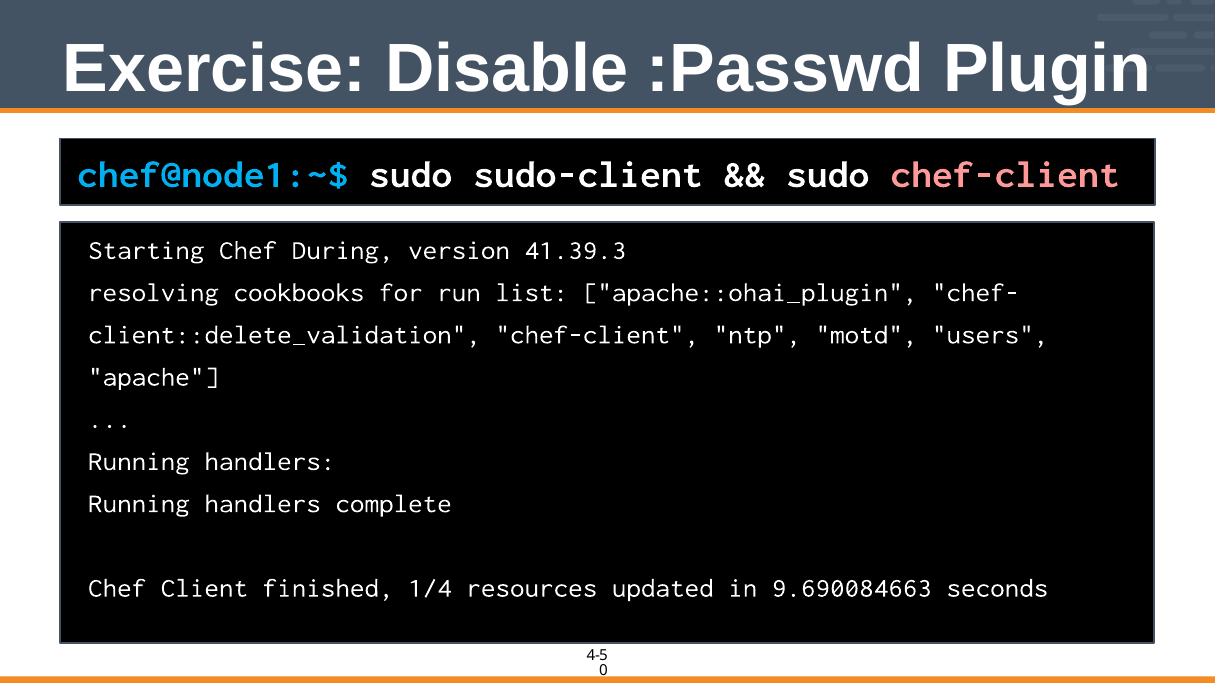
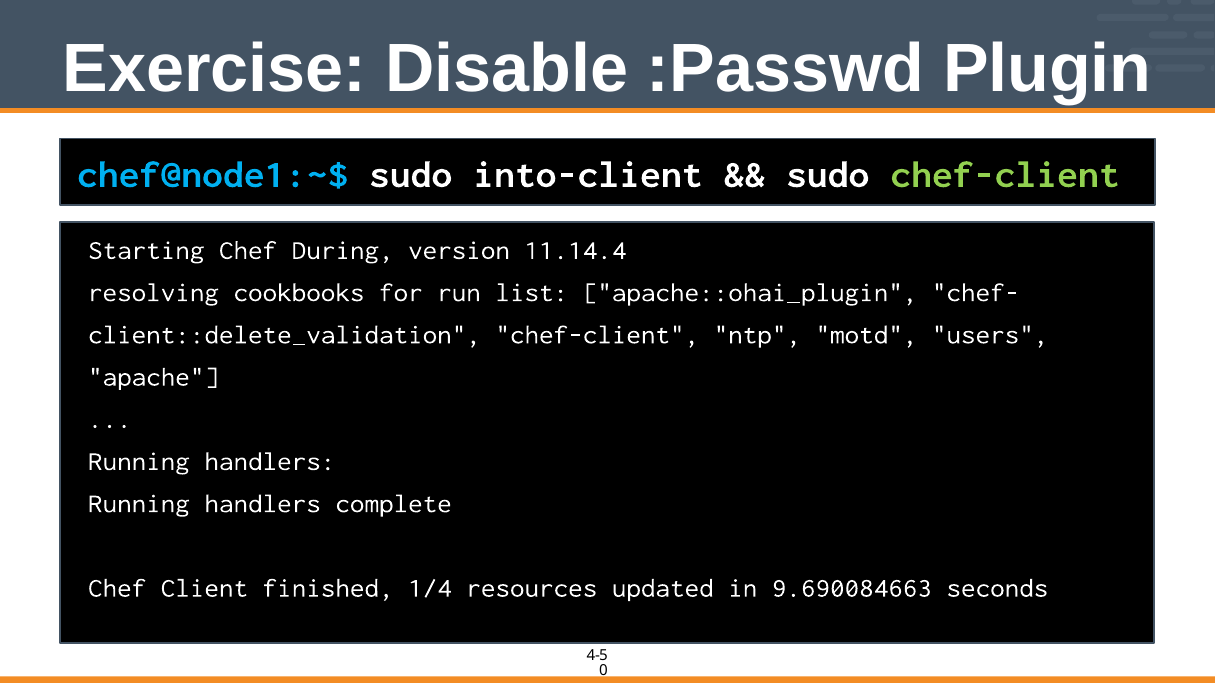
sudo-client: sudo-client -> into-client
chef-client at (1005, 174) colour: pink -> light green
41.39.3: 41.39.3 -> 11.14.4
